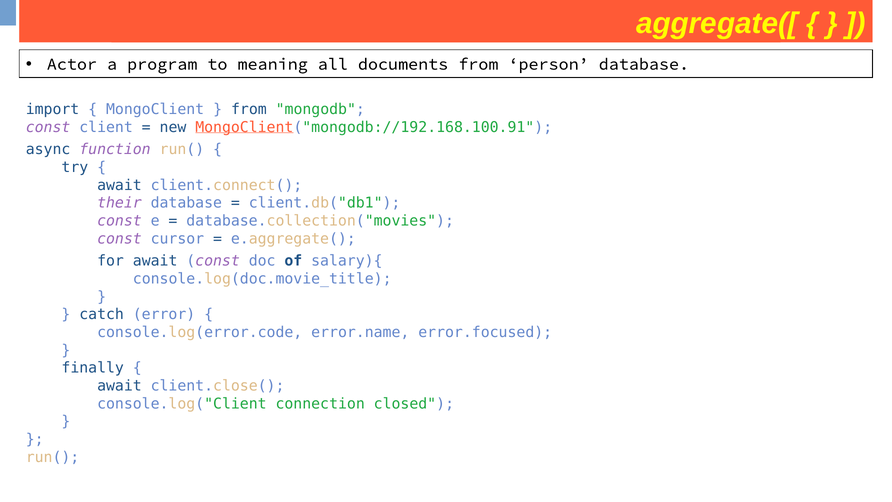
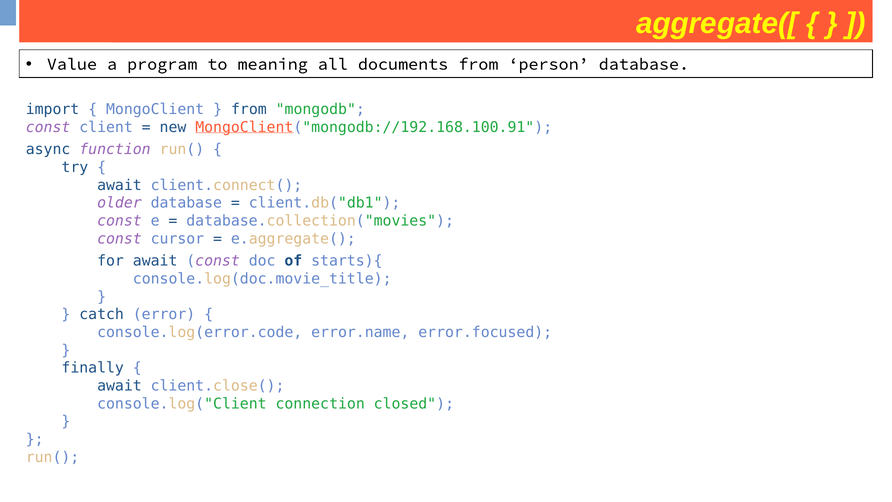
Actor: Actor -> Value
their: their -> older
salary){: salary){ -> starts){
